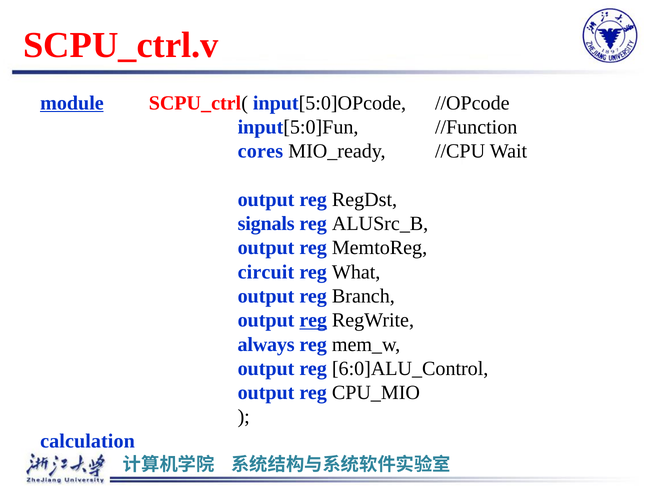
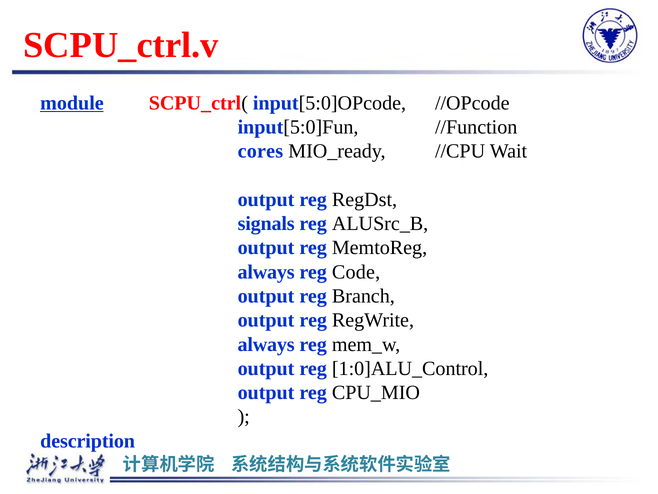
circuit at (266, 272): circuit -> always
What: What -> Code
reg at (313, 320) underline: present -> none
6:0]ALU_Control: 6:0]ALU_Control -> 1:0]ALU_Control
calculation: calculation -> description
